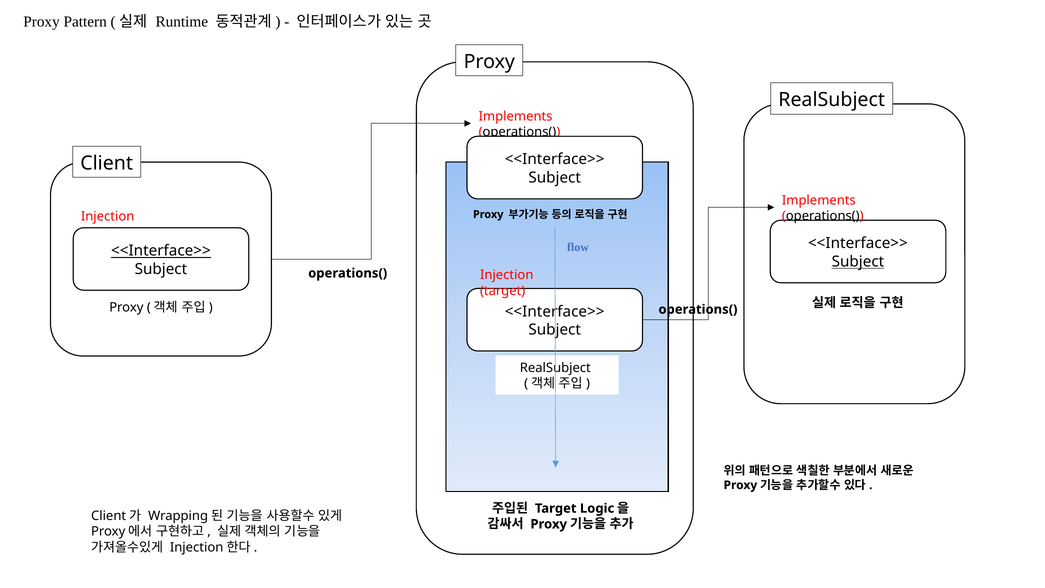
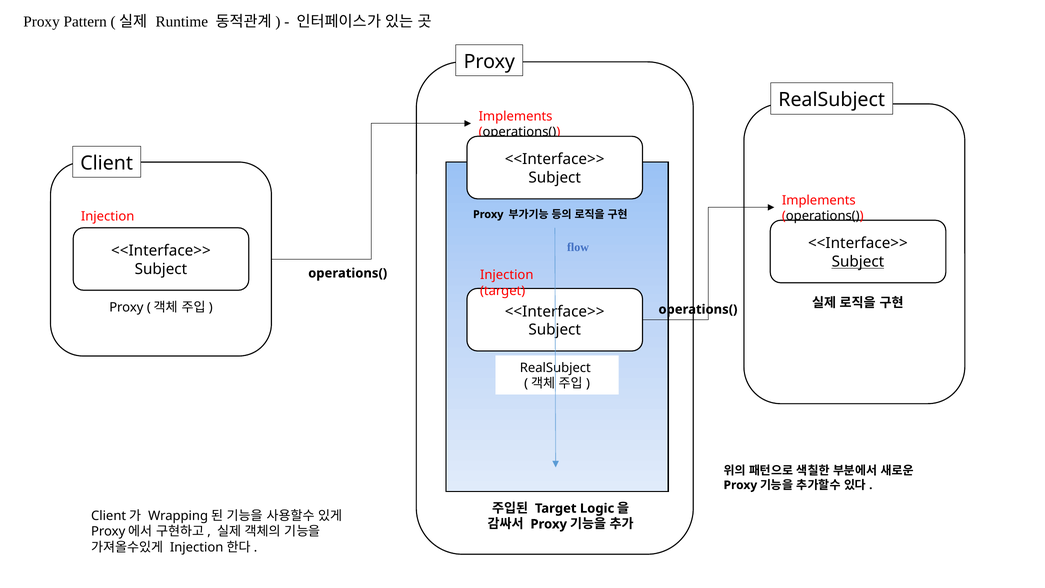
<<Interface>> at (161, 251) underline: present -> none
